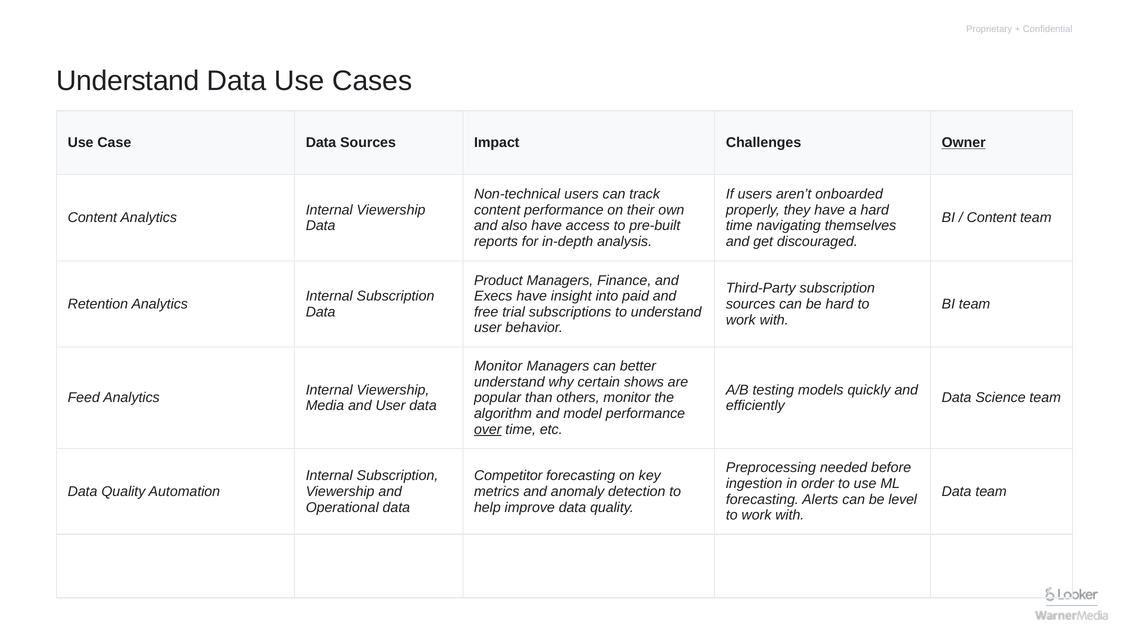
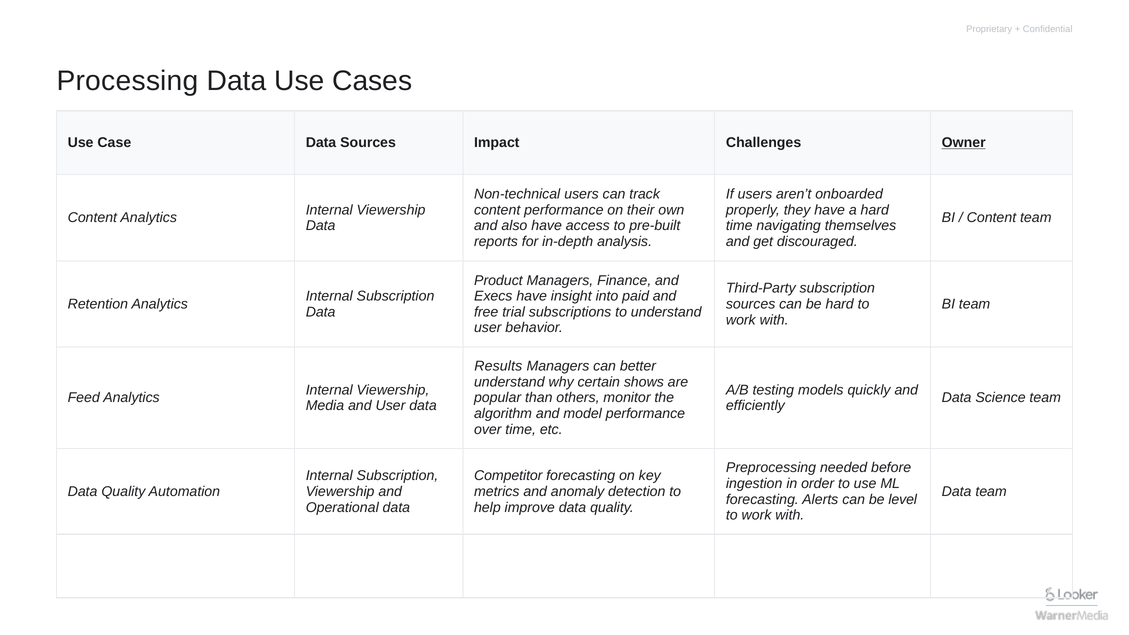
Understand at (128, 81): Understand -> Processing
Monitor at (498, 366): Monitor -> Results
over underline: present -> none
